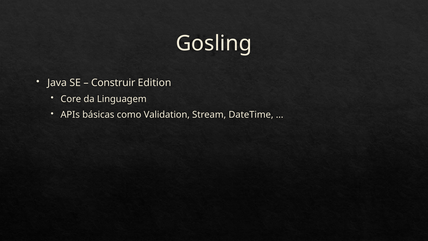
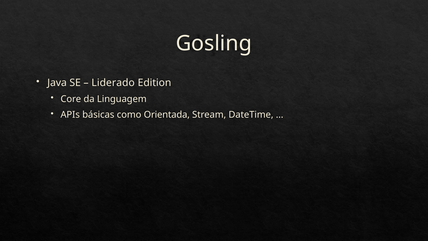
Construir: Construir -> Liderado
Validation: Validation -> Orientada
